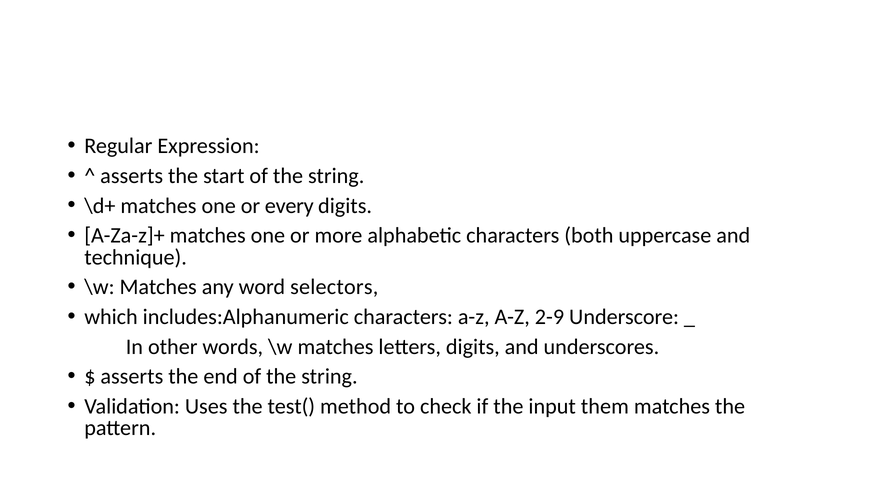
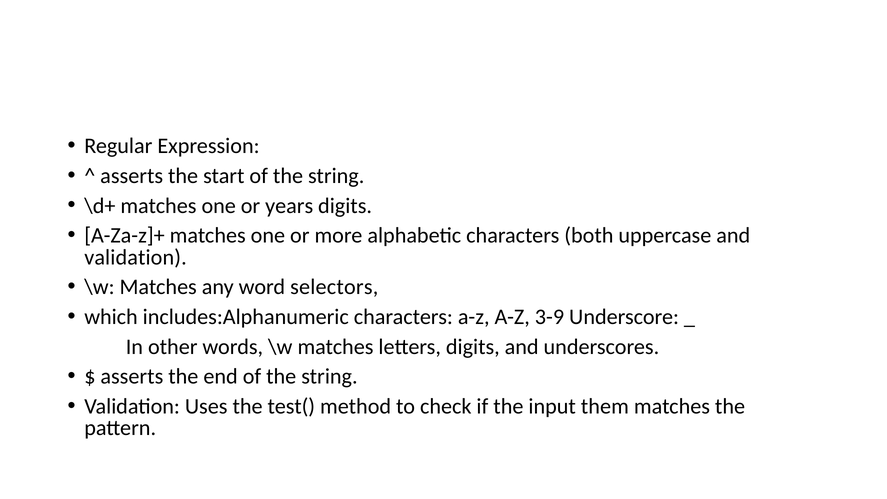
every: every -> years
technique at (136, 257): technique -> validation
2-9: 2-9 -> 3-9
